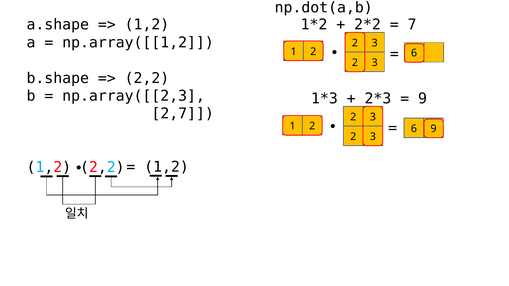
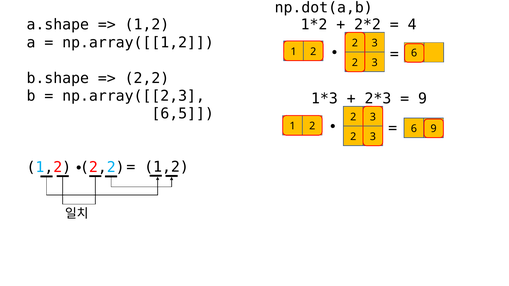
7: 7 -> 4
2,7: 2,7 -> 6,5
